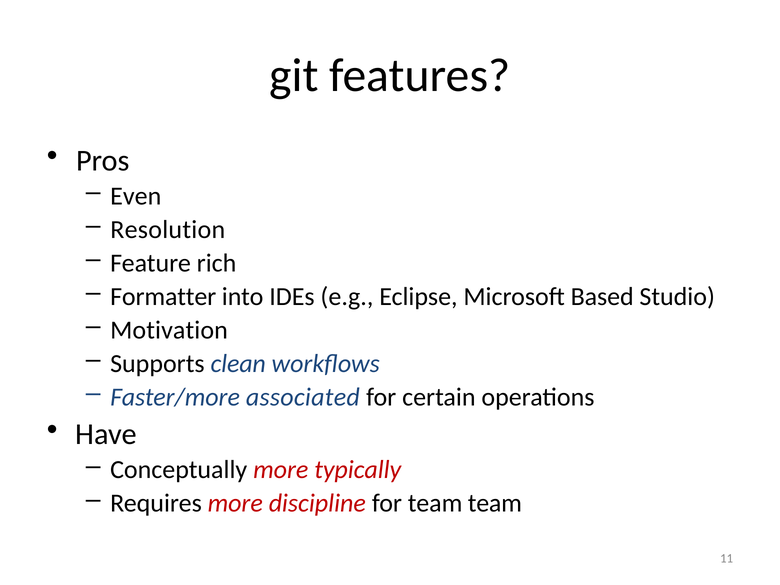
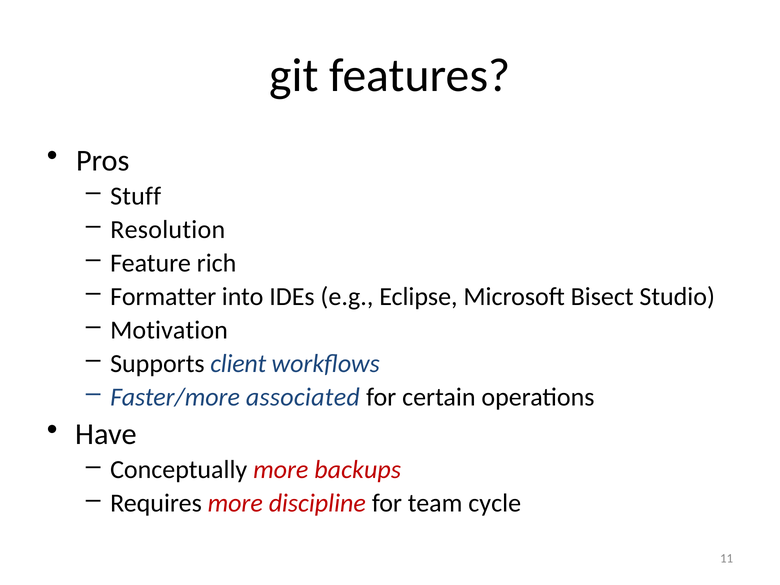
Even: Even -> Stuff
Based: Based -> Bisect
clean: clean -> client
typically: typically -> backups
team team: team -> cycle
